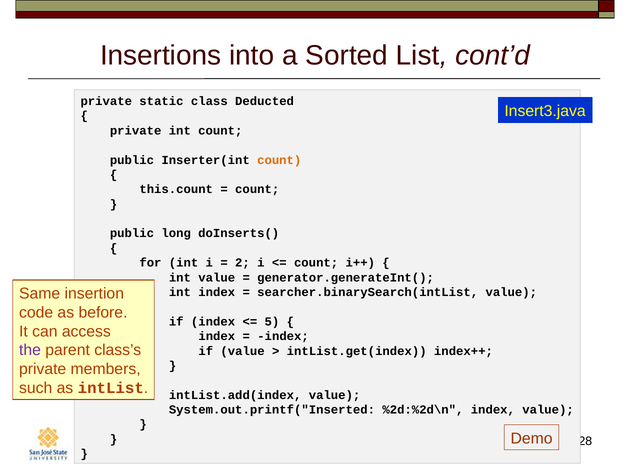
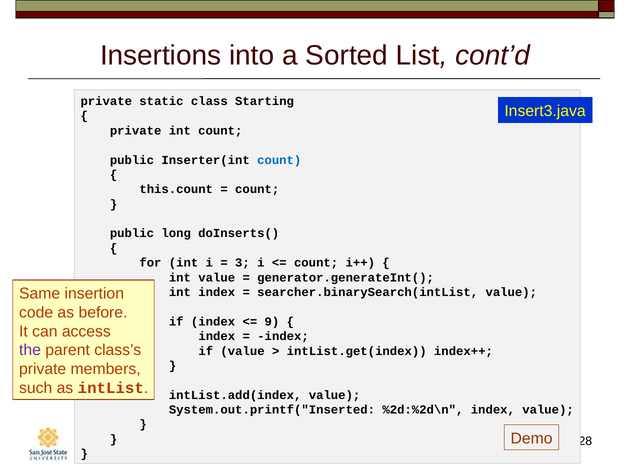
Deducted: Deducted -> Starting
count at (279, 160) colour: orange -> blue
2: 2 -> 3
5: 5 -> 9
